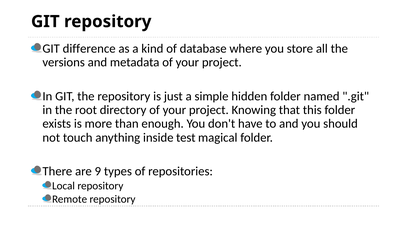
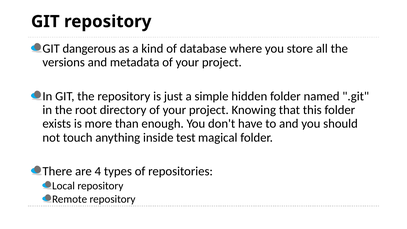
difference: difference -> dangerous
9: 9 -> 4
